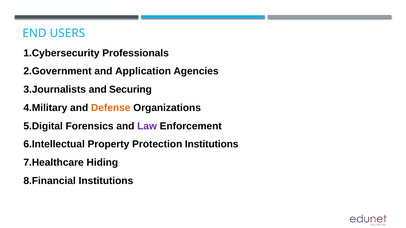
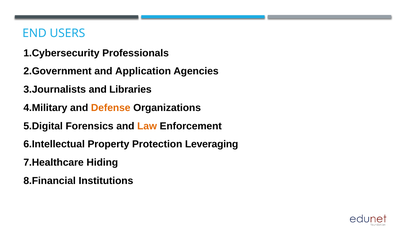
Securing: Securing -> Libraries
Law colour: purple -> orange
Protection Institutions: Institutions -> Leveraging
